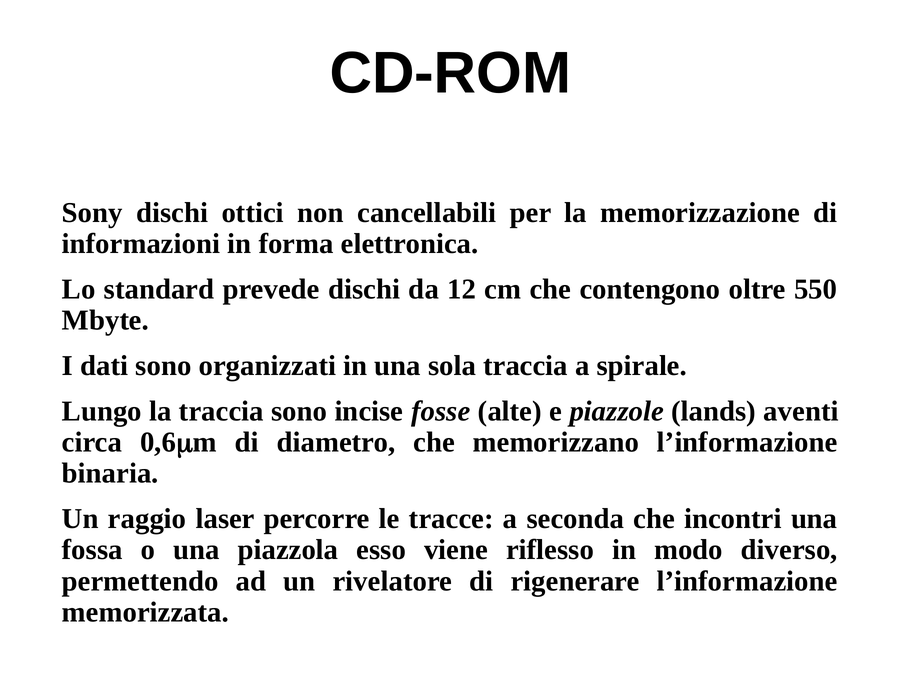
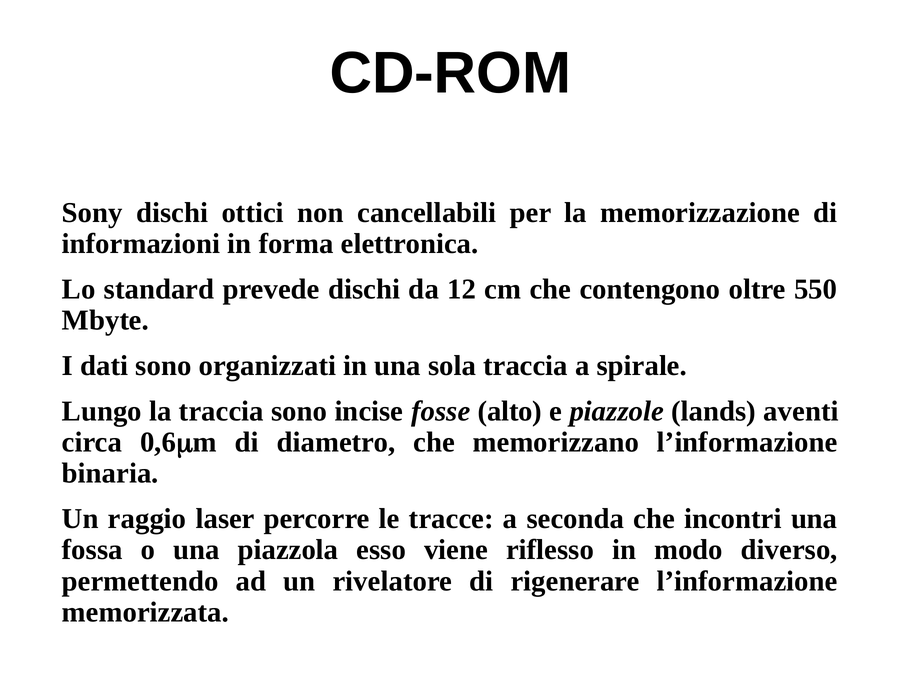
alte: alte -> alto
